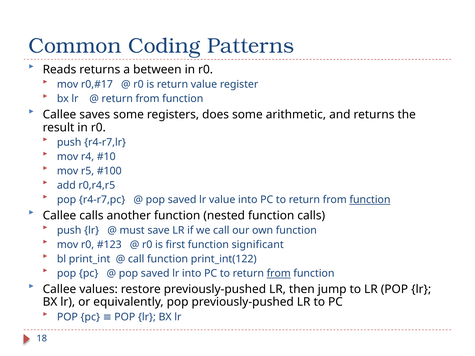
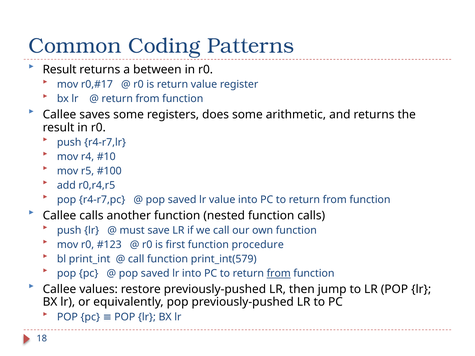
Reads at (59, 70): Reads -> Result
function at (370, 200) underline: present -> none
significant: significant -> procedure
print_int(122: print_int(122 -> print_int(579
